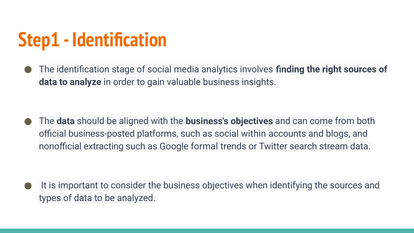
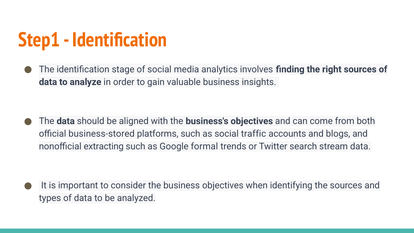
business-posted: business-posted -> business-stored
within: within -> traffic
